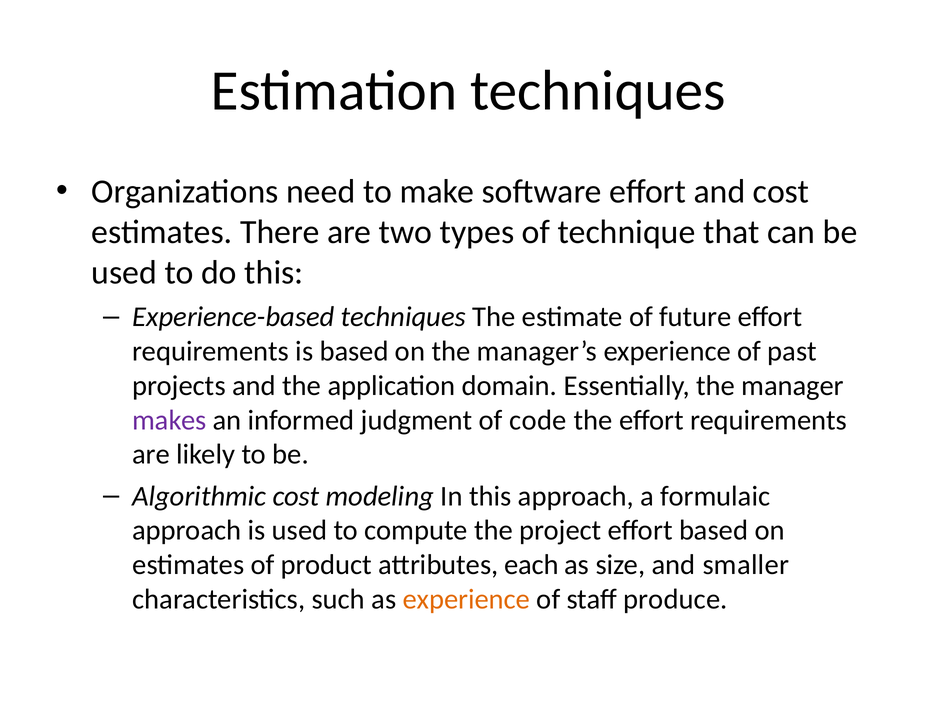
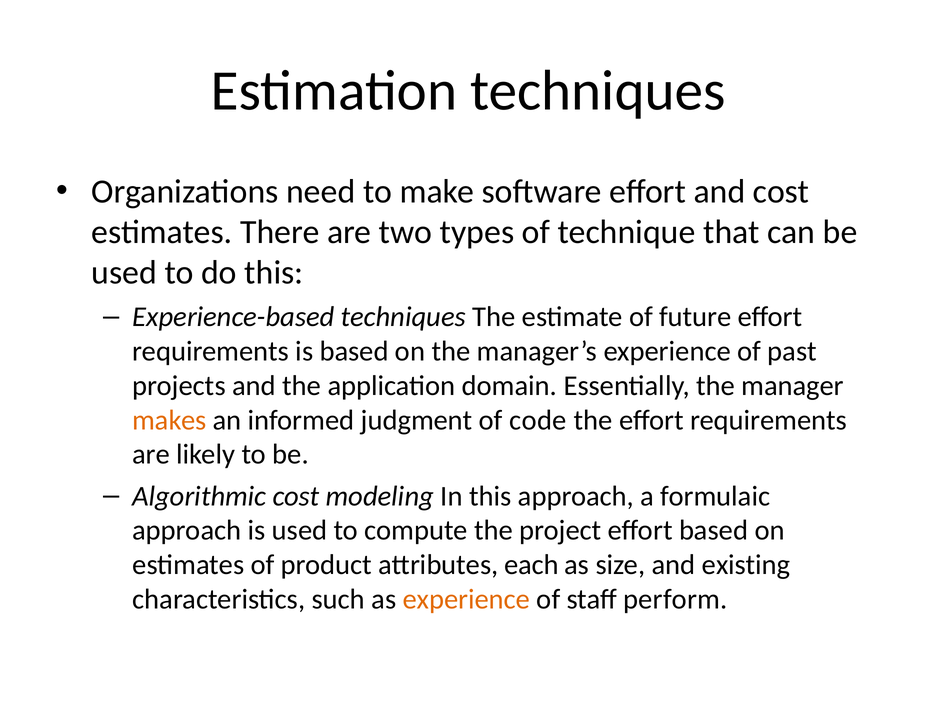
makes colour: purple -> orange
smaller: smaller -> existing
produce: produce -> perform
